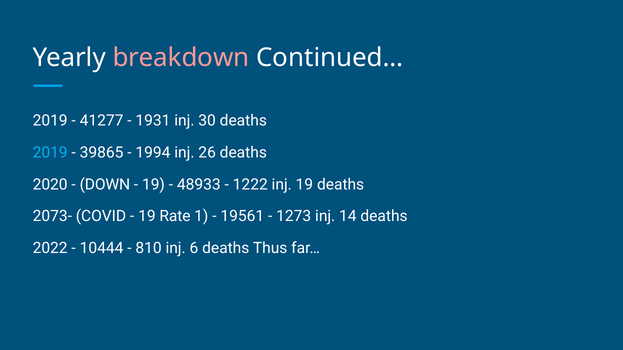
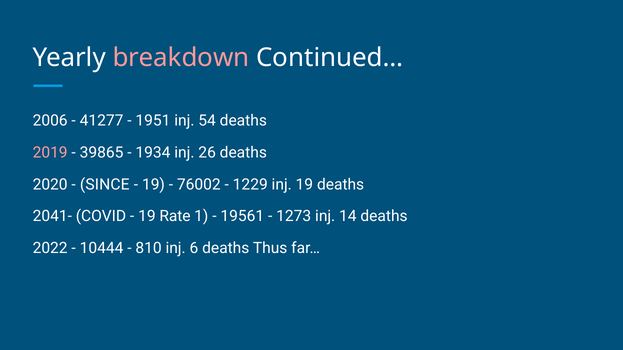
2019 at (50, 121): 2019 -> 2006
1931: 1931 -> 1951
30: 30 -> 54
2019 at (50, 153) colour: light blue -> pink
1994: 1994 -> 1934
DOWN: DOWN -> SINCE
48933: 48933 -> 76002
1222: 1222 -> 1229
2073-: 2073- -> 2041-
